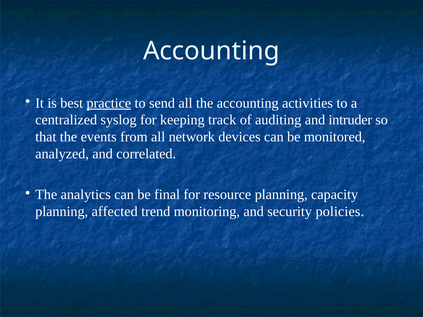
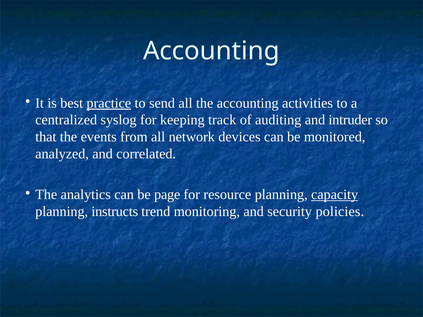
final: final -> page
capacity underline: none -> present
affected: affected -> instructs
